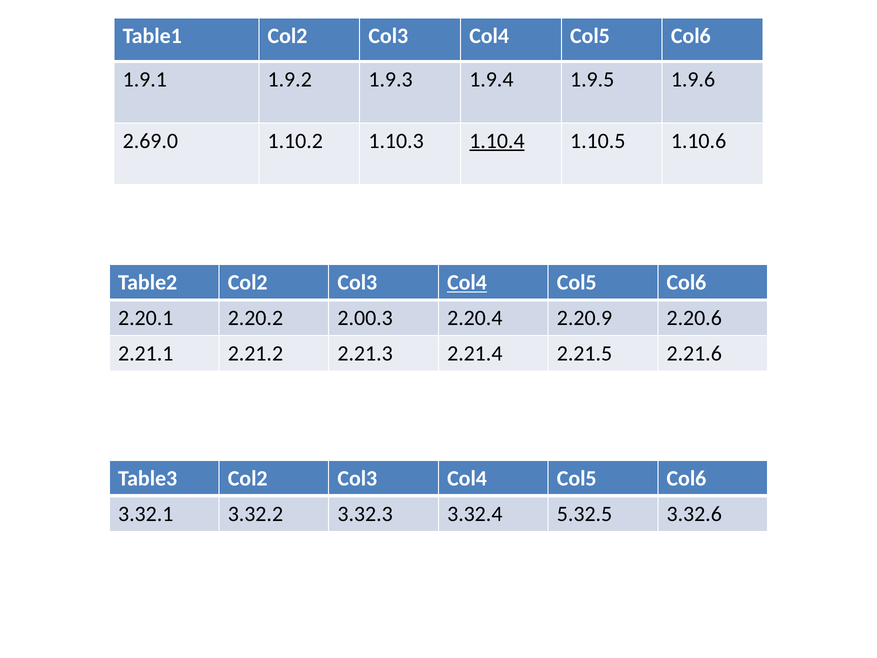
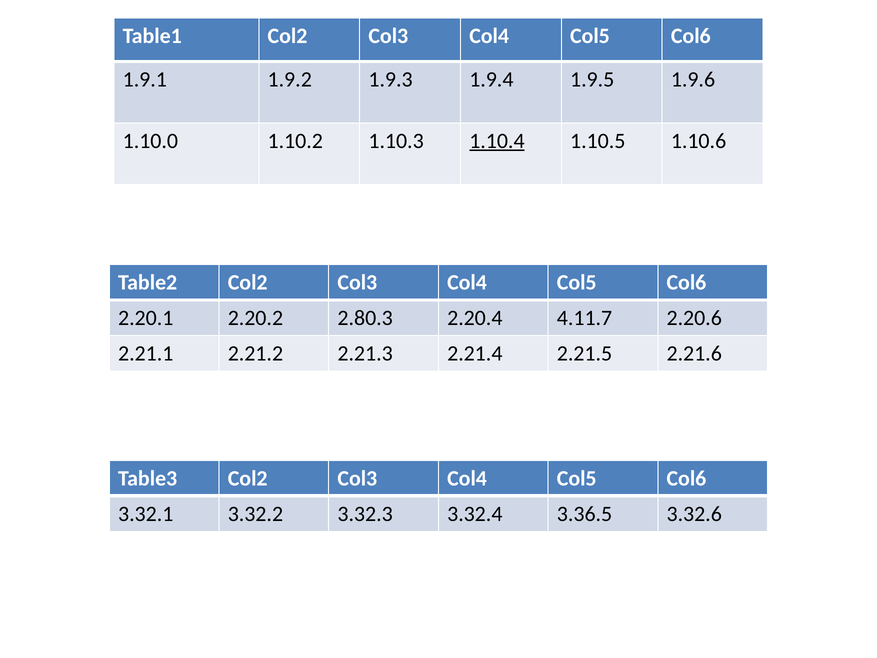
2.69.0: 2.69.0 -> 1.10.0
Col4 at (467, 282) underline: present -> none
2.00.3: 2.00.3 -> 2.80.3
2.20.9: 2.20.9 -> 4.11.7
5.32.5: 5.32.5 -> 3.36.5
